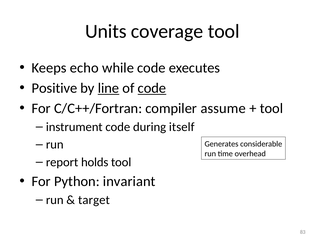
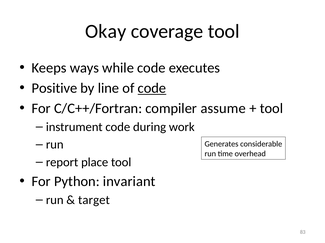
Units: Units -> Okay
echo: echo -> ways
line underline: present -> none
itself: itself -> work
holds: holds -> place
